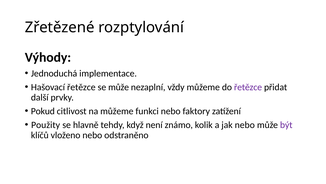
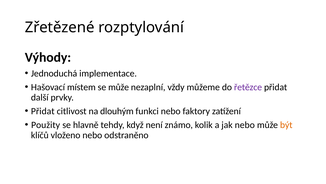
Hašovací řetězce: řetězce -> místem
Pokud at (43, 111): Pokud -> Přidat
na můžeme: můžeme -> dlouhým
být colour: purple -> orange
